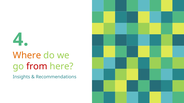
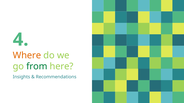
from colour: red -> green
